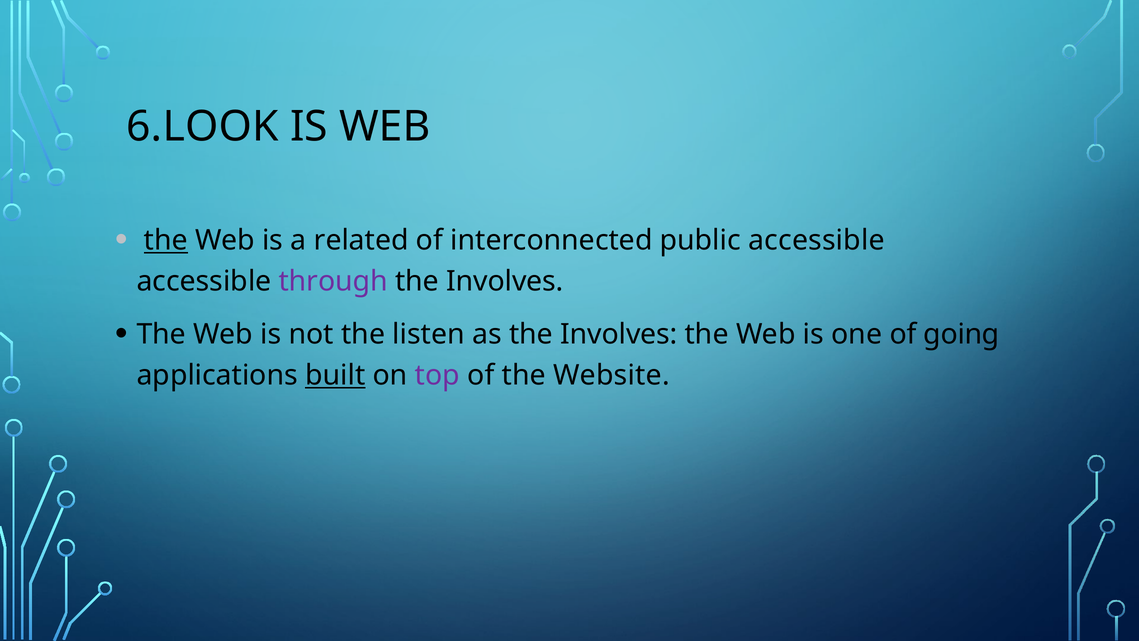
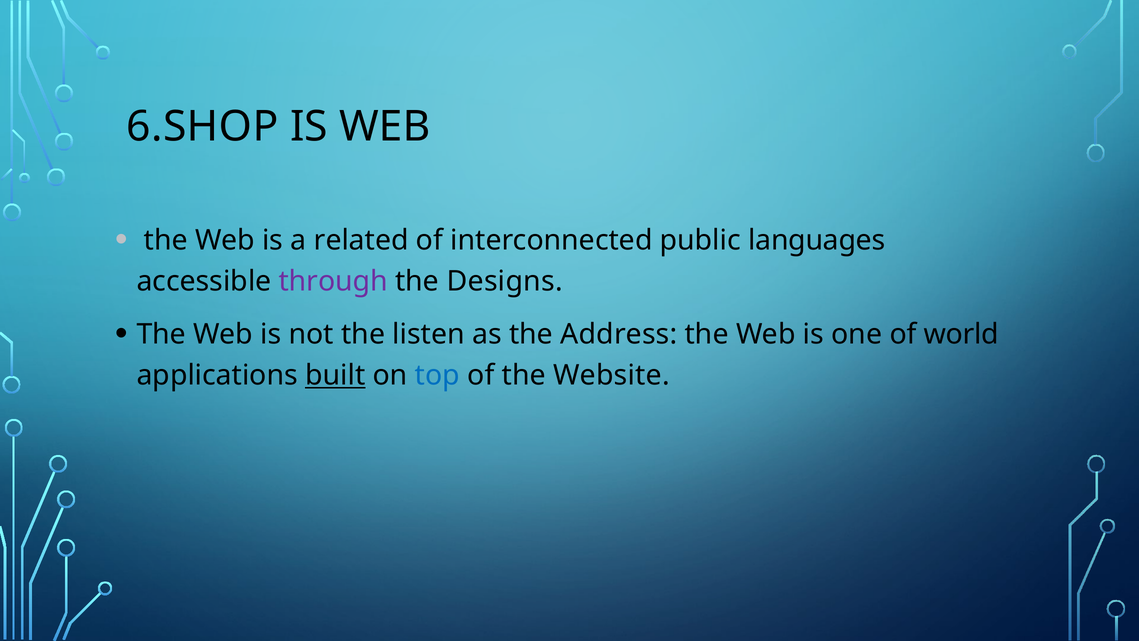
6.LOOK: 6.LOOK -> 6.SHOP
the at (166, 240) underline: present -> none
public accessible: accessible -> languages
Involves at (505, 281): Involves -> Designs
as the Involves: Involves -> Address
going: going -> world
top colour: purple -> blue
